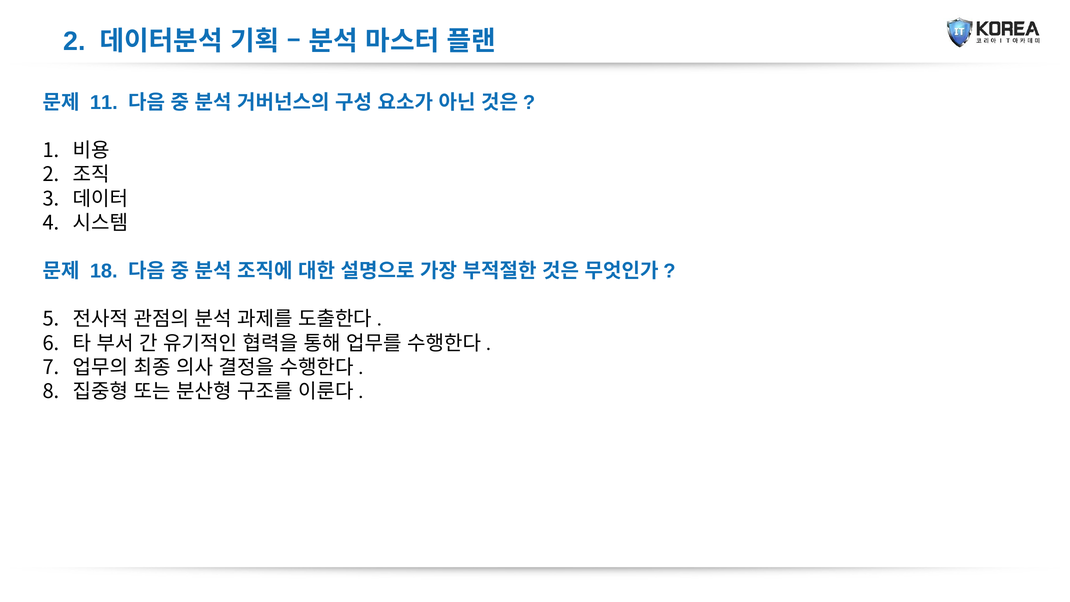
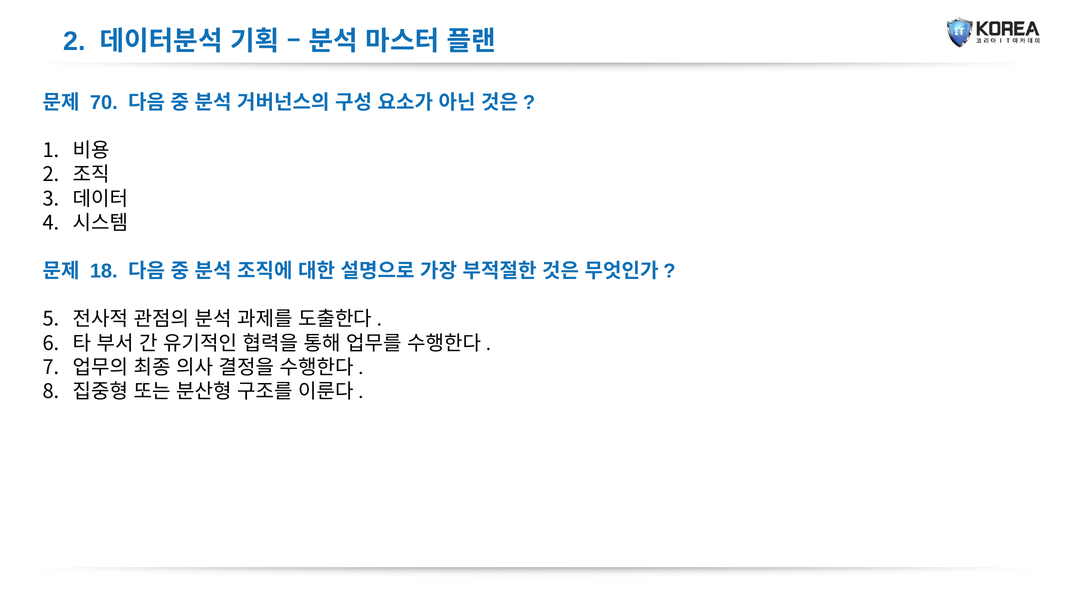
11: 11 -> 70
